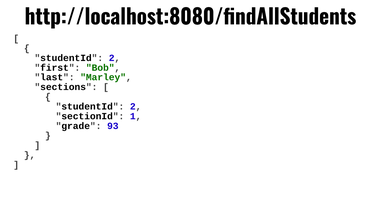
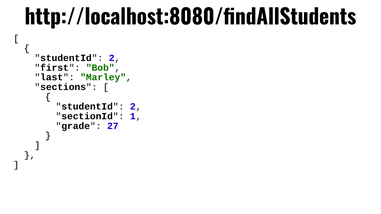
93: 93 -> 27
